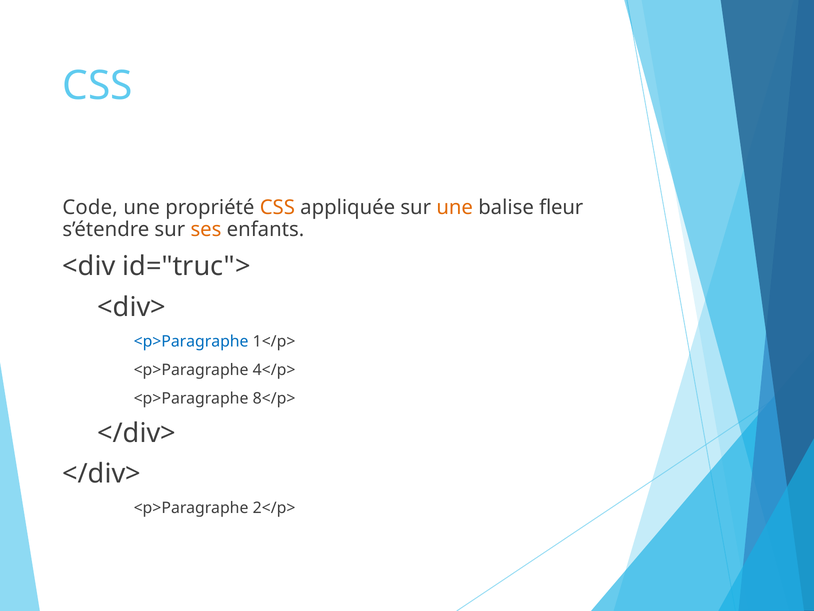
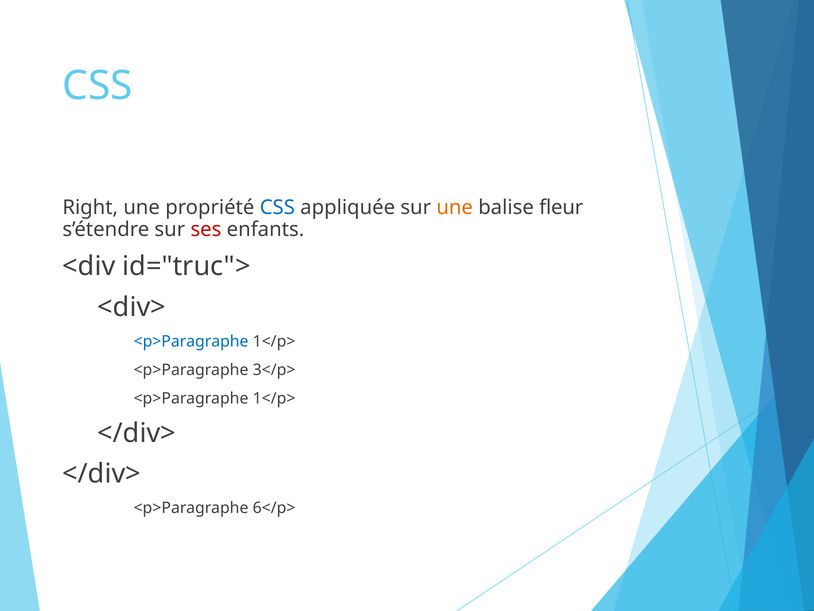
Code: Code -> Right
CSS at (277, 207) colour: orange -> blue
ses colour: orange -> red
4</p>: 4</p> -> 3</p>
8</p> at (274, 398): 8</p> -> 1</p>
2</p>: 2</p> -> 6</p>
